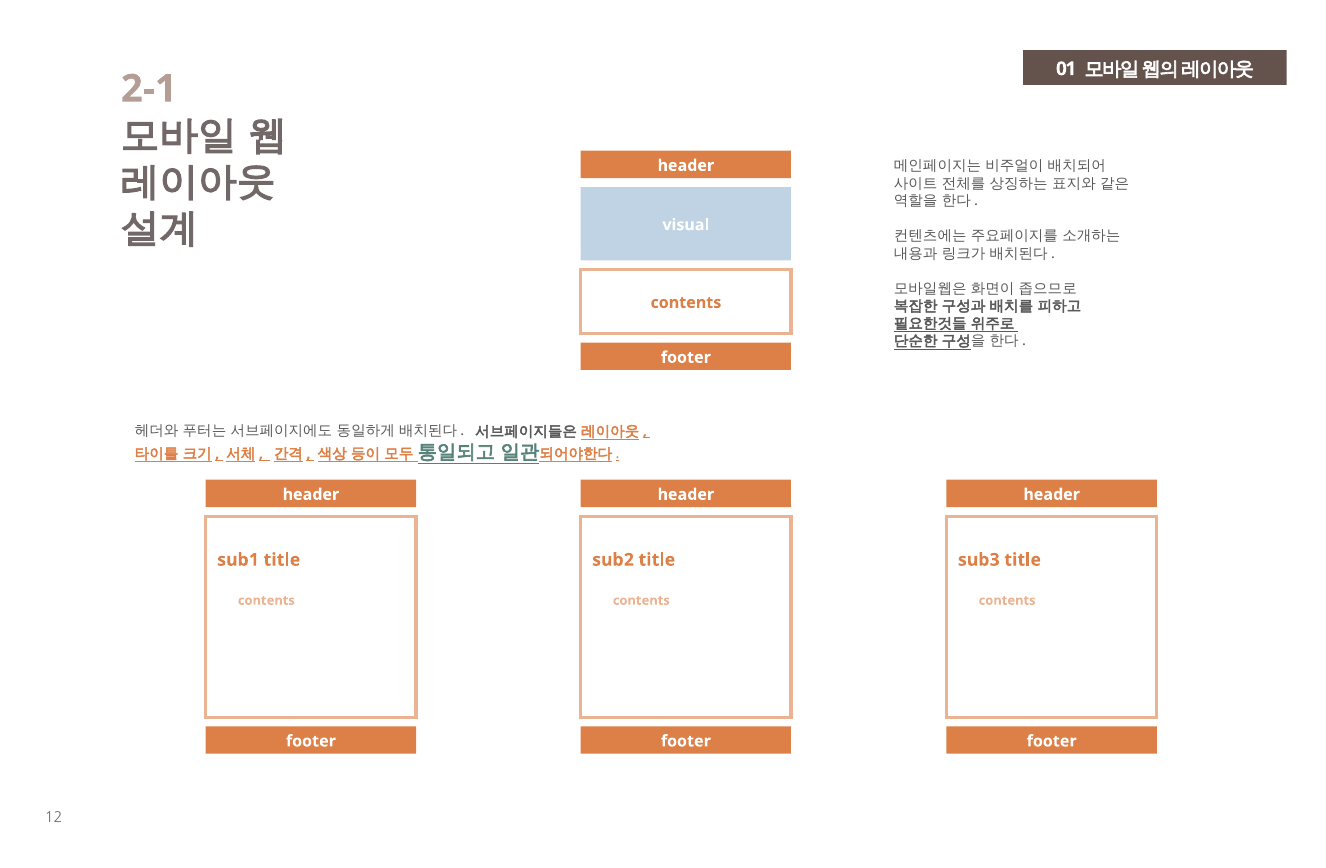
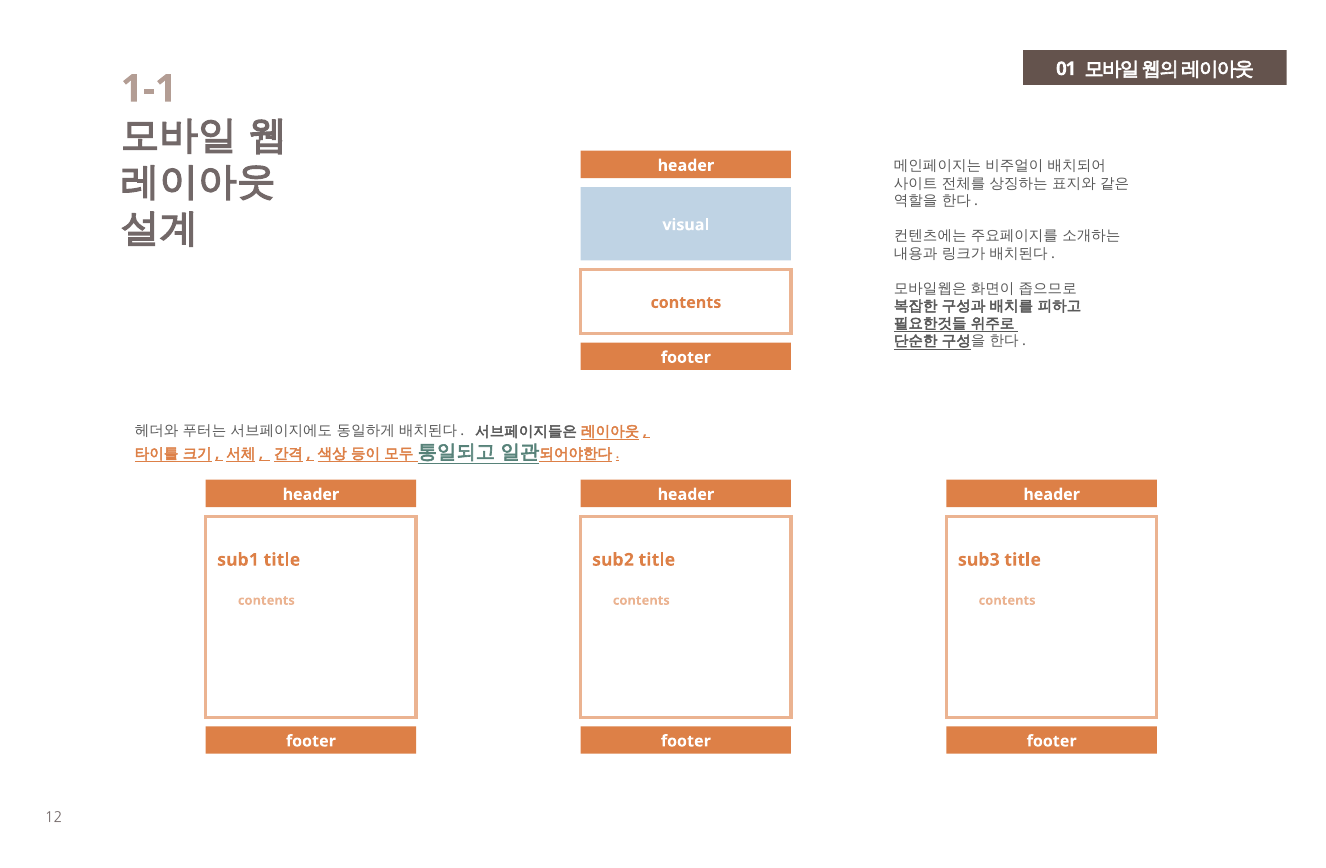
2-1: 2-1 -> 1-1
